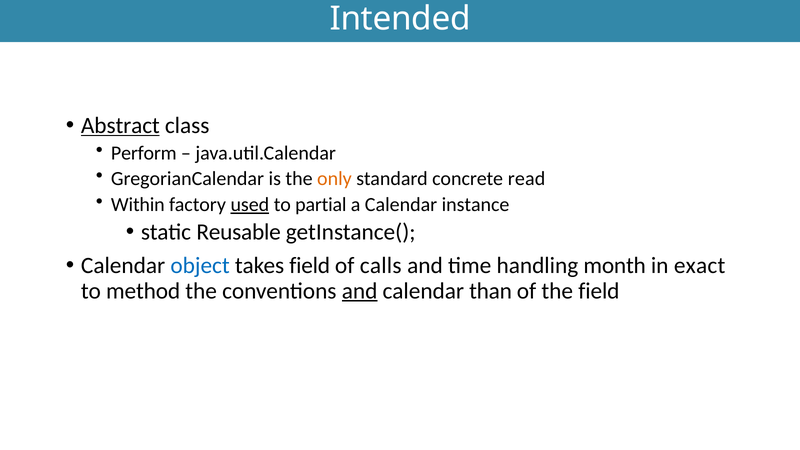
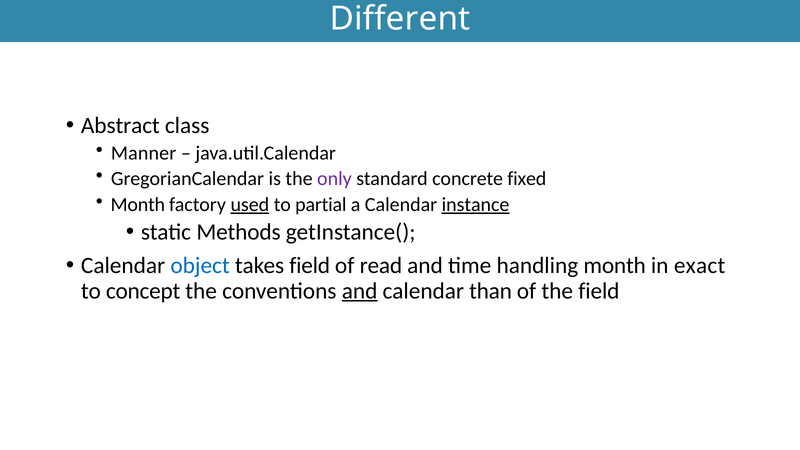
Intended: Intended -> Different
Abstract underline: present -> none
Perform: Perform -> Manner
only colour: orange -> purple
read: read -> fixed
Within at (138, 205): Within -> Month
instance underline: none -> present
Reusable: Reusable -> Methods
calls: calls -> read
method: method -> concept
